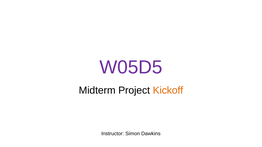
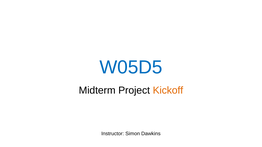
W05D5 colour: purple -> blue
